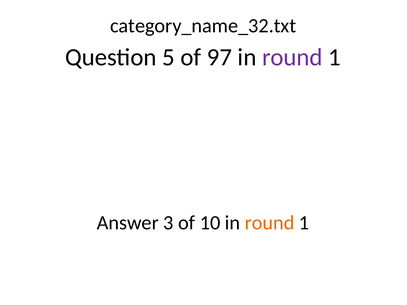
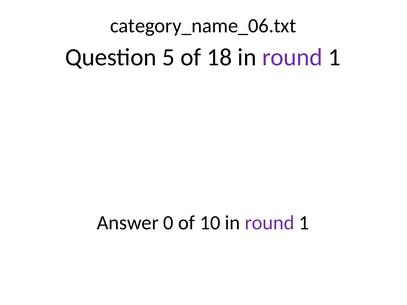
category_name_32.txt: category_name_32.txt -> category_name_06.txt
97: 97 -> 18
3: 3 -> 0
round at (270, 223) colour: orange -> purple
